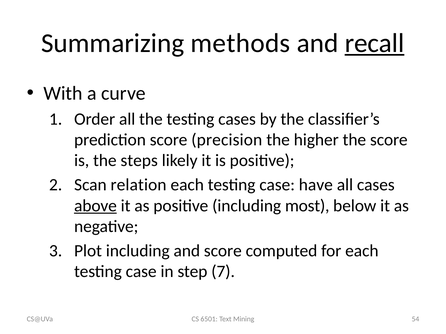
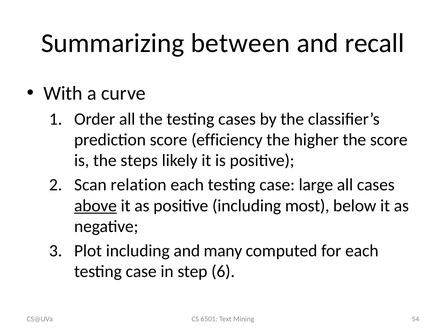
methods: methods -> between
recall underline: present -> none
precision: precision -> efficiency
have: have -> large
and score: score -> many
7: 7 -> 6
